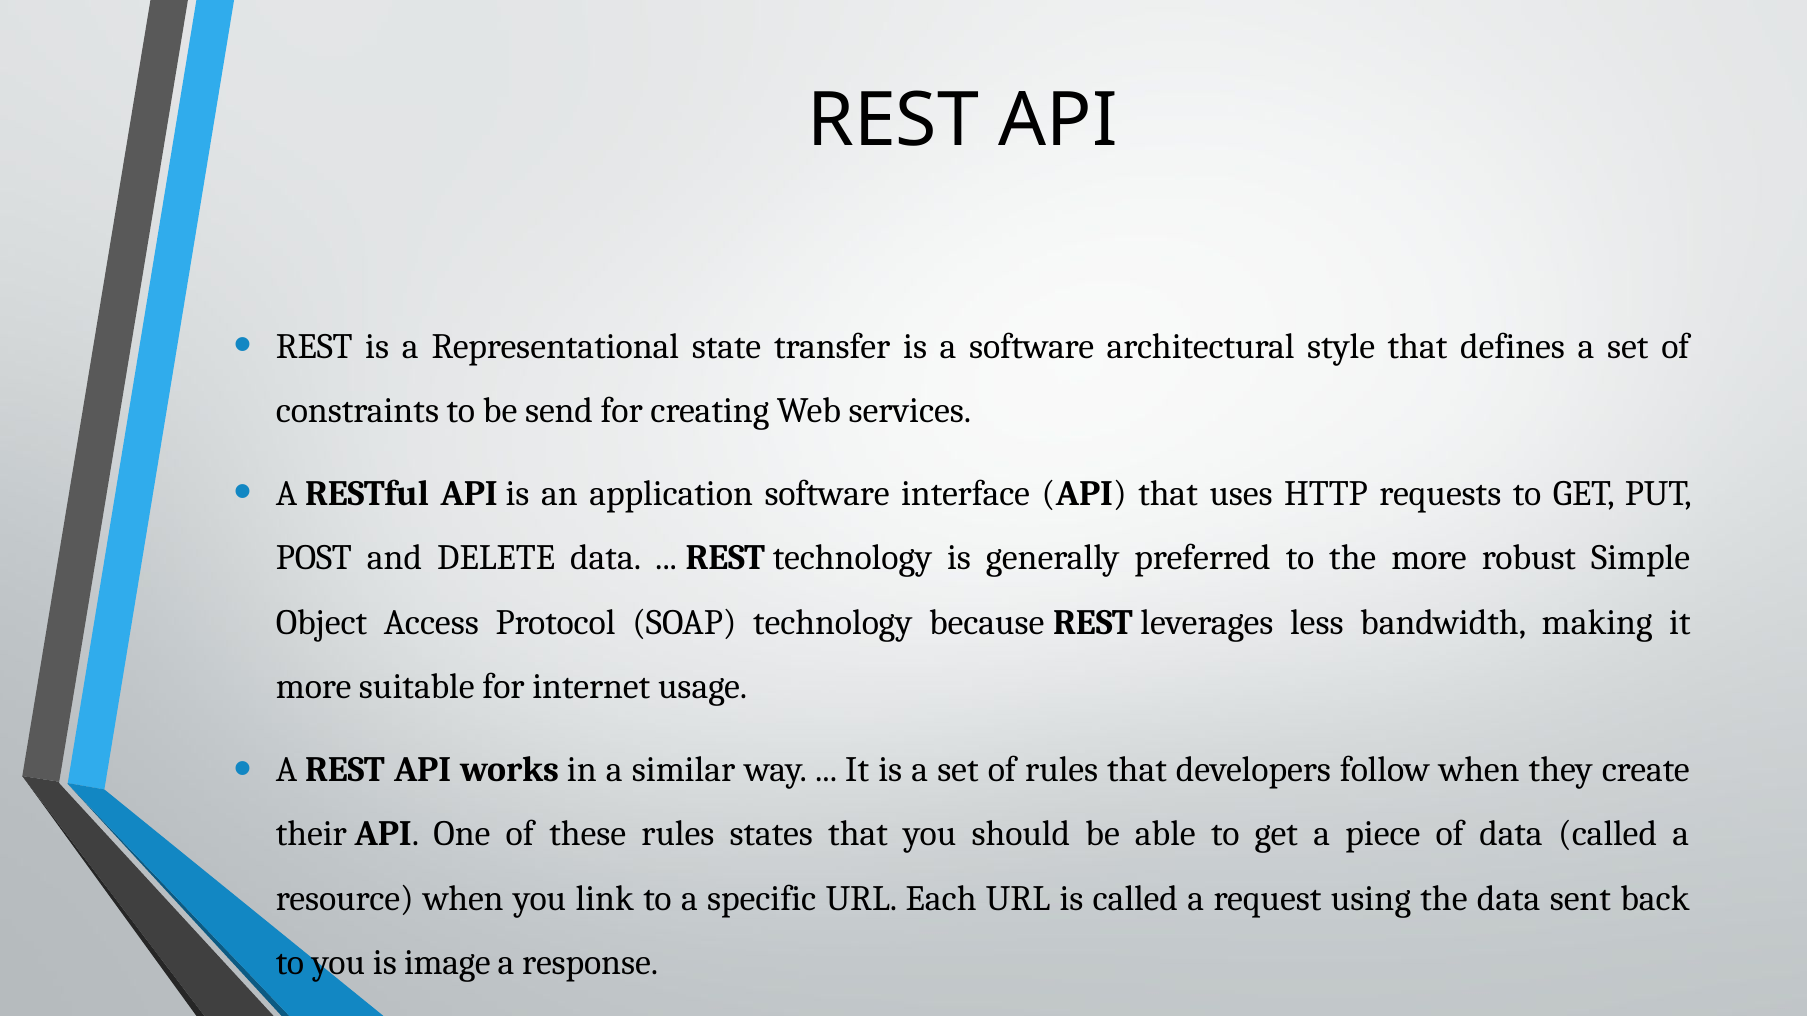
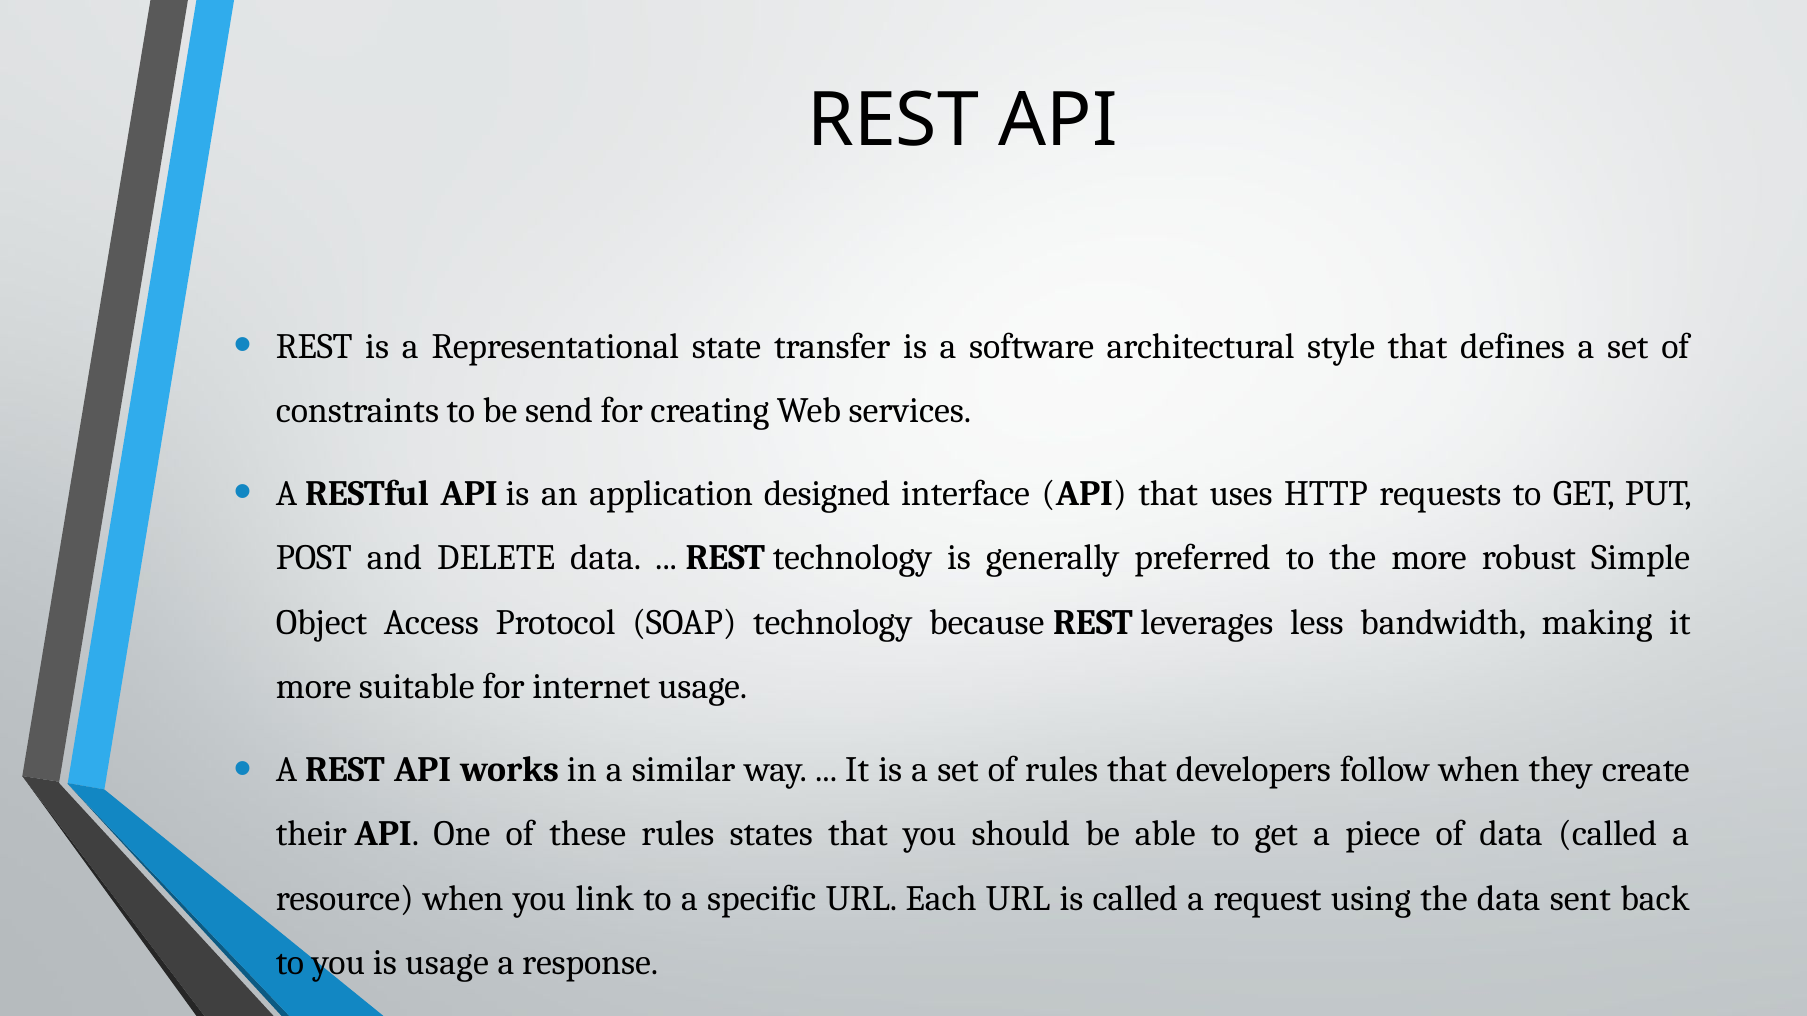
application software: software -> designed
is image: image -> usage
